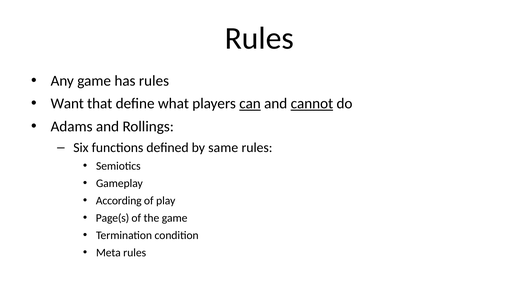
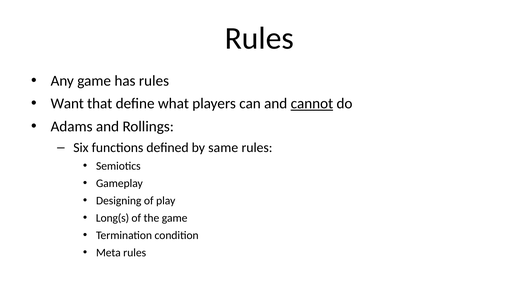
can underline: present -> none
According: According -> Designing
Page(s: Page(s -> Long(s
